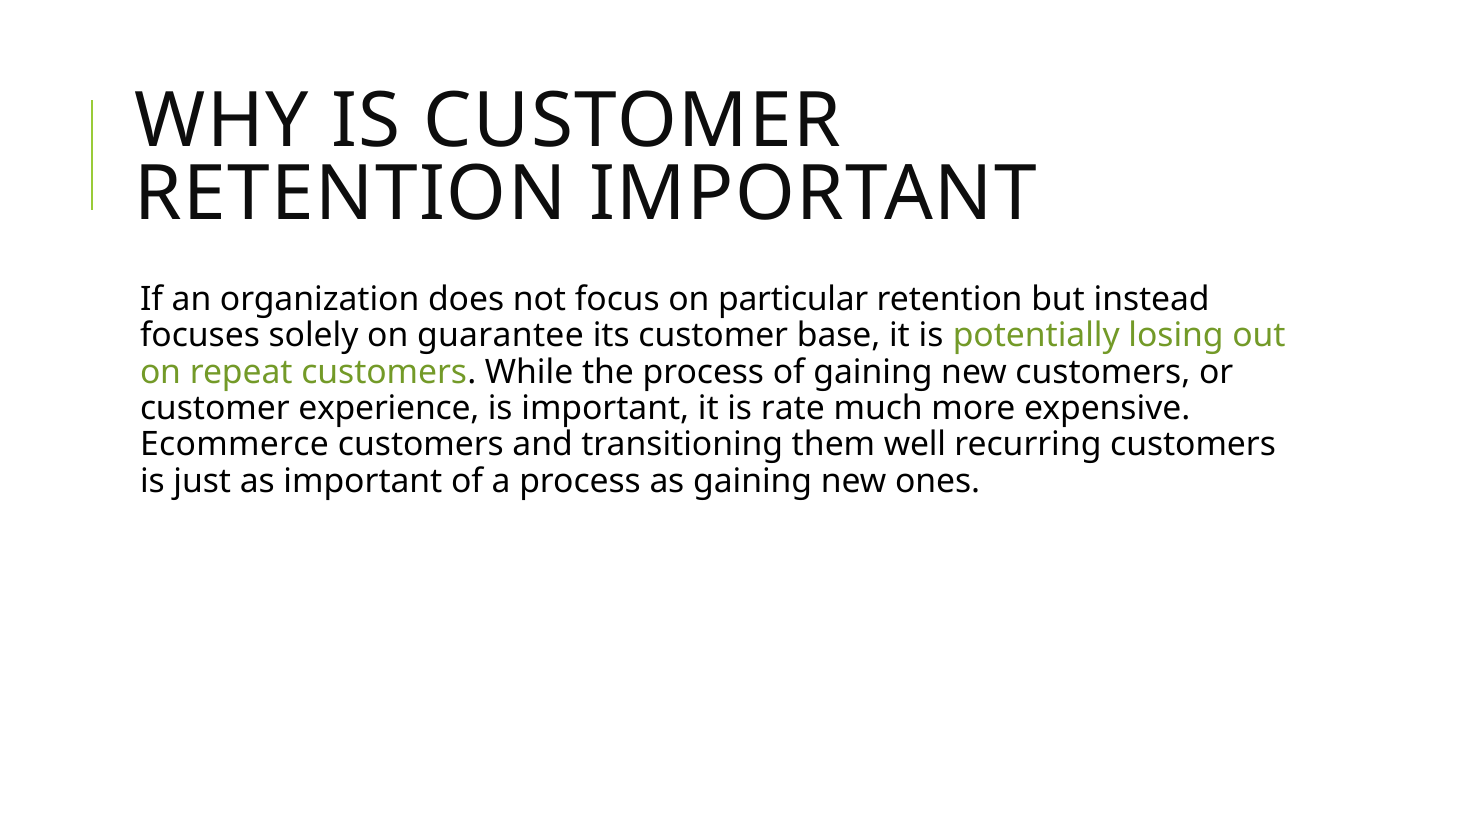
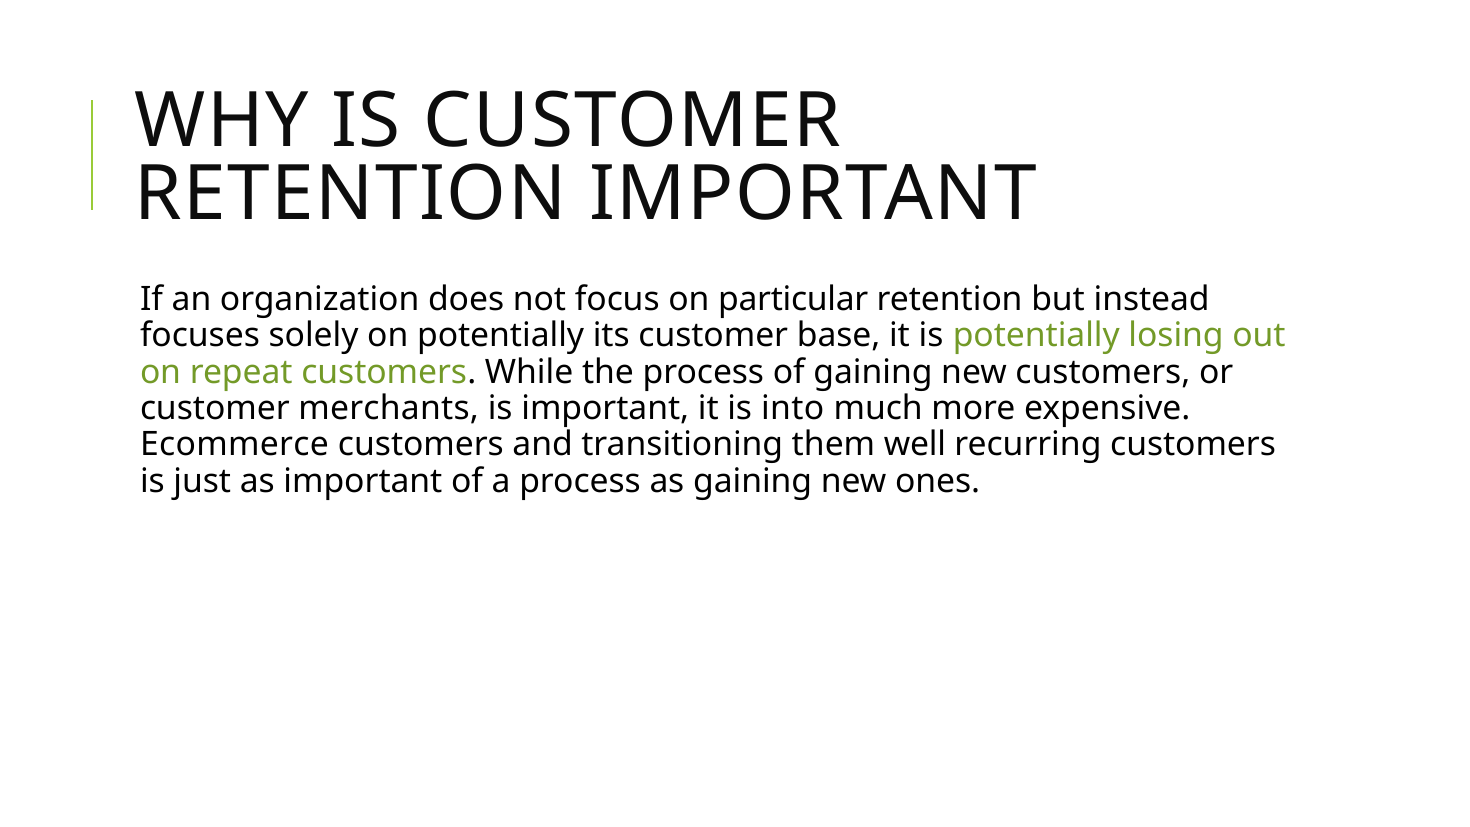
on guarantee: guarantee -> potentially
experience: experience -> merchants
rate: rate -> into
